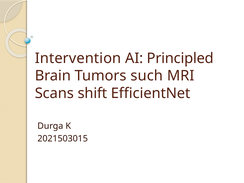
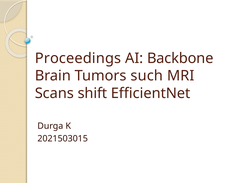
Intervention: Intervention -> Proceedings
Principled: Principled -> Backbone
